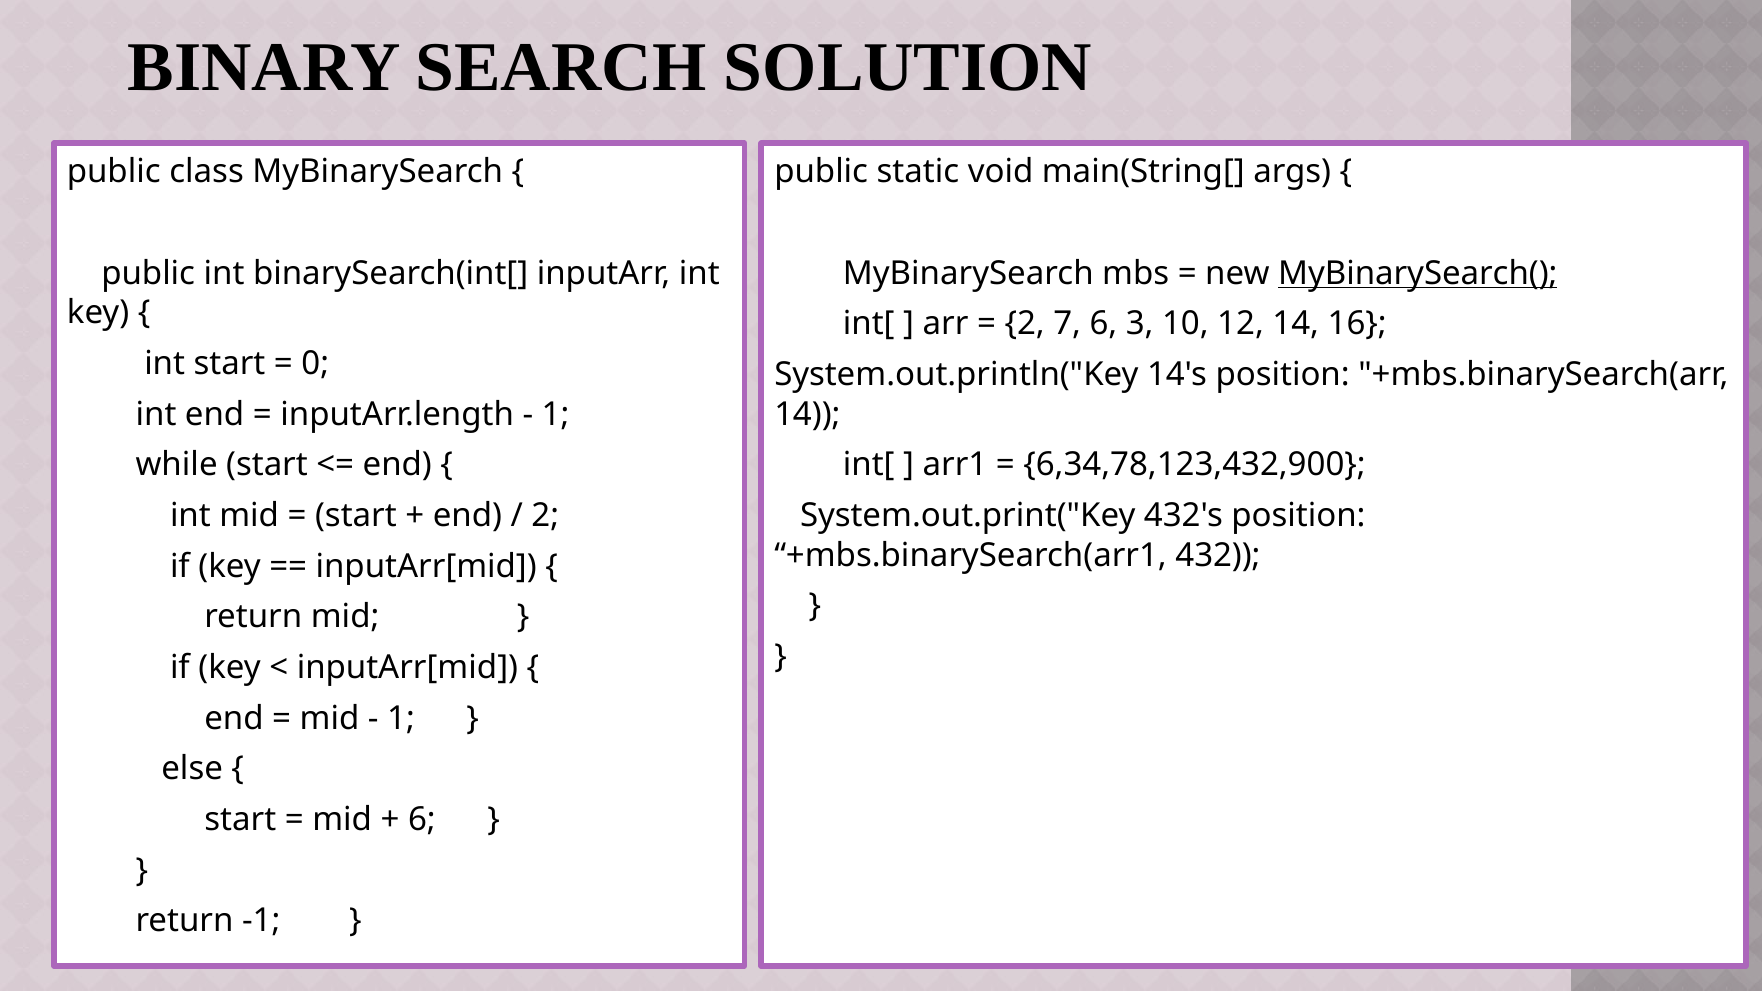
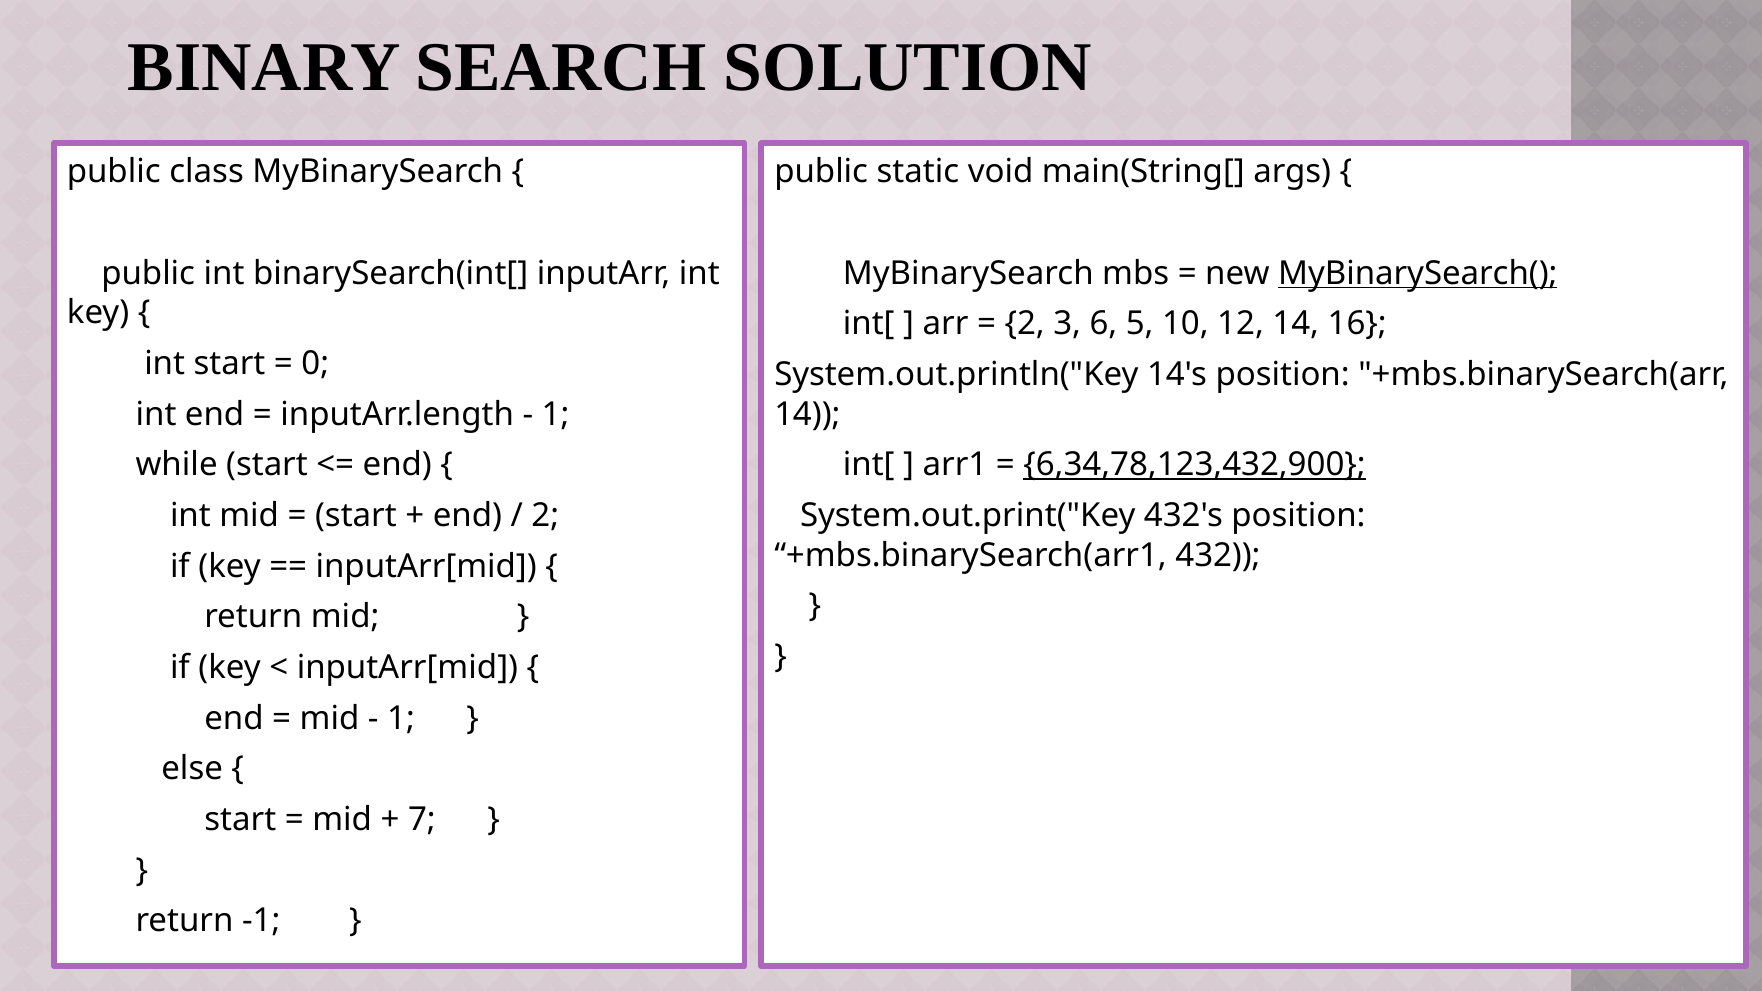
7: 7 -> 3
3: 3 -> 5
6,34,78,123,432,900 underline: none -> present
6 at (422, 820): 6 -> 7
